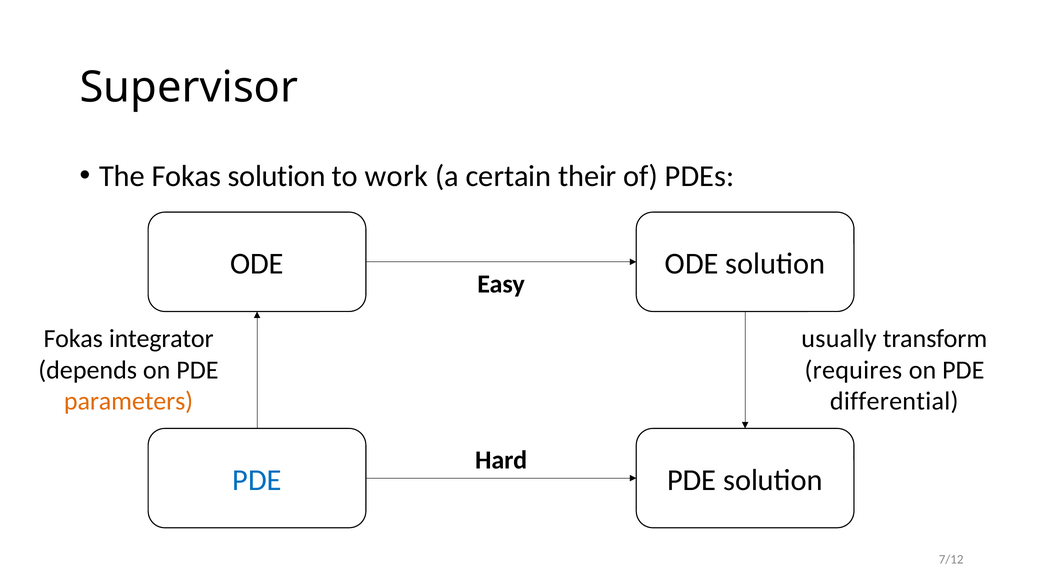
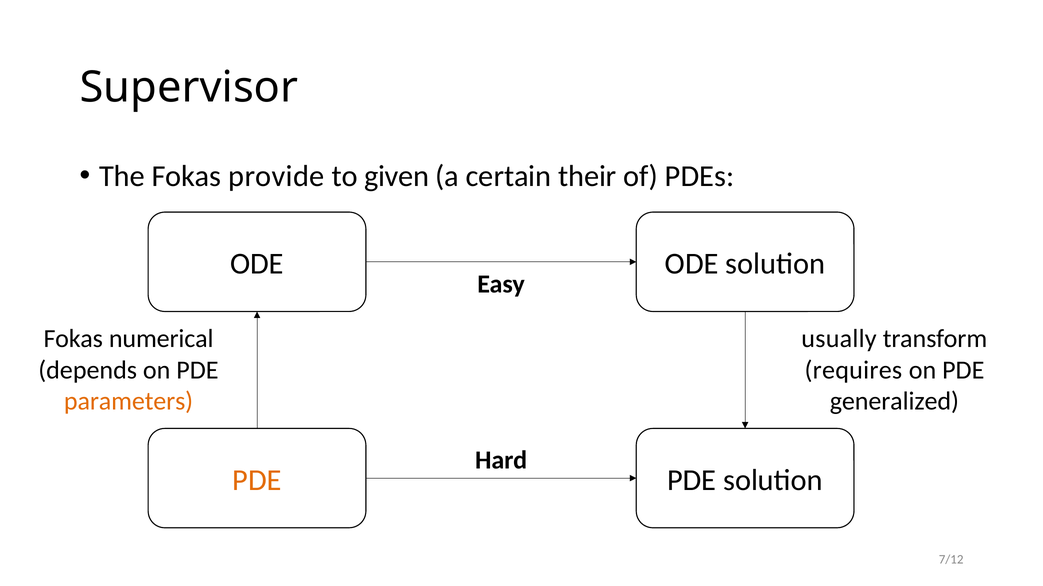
Fokas solution: solution -> provide
work: work -> given
integrator: integrator -> numerical
differential: differential -> generalized
PDE at (257, 481) colour: blue -> orange
